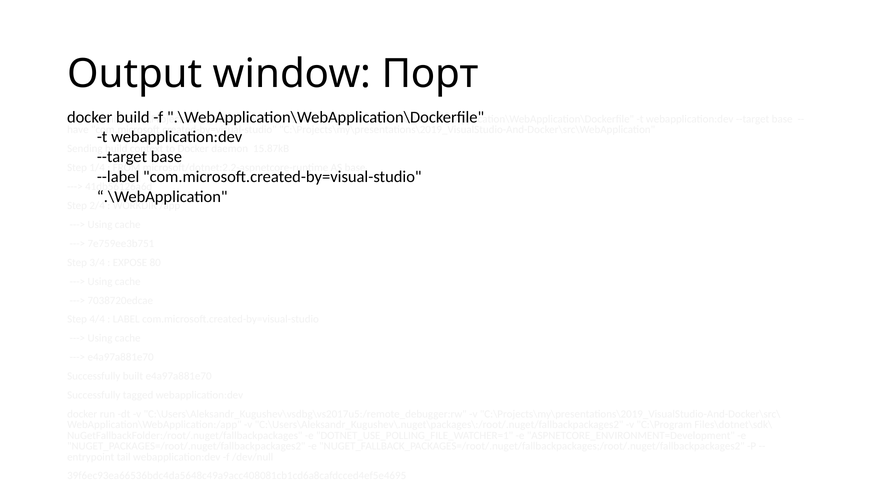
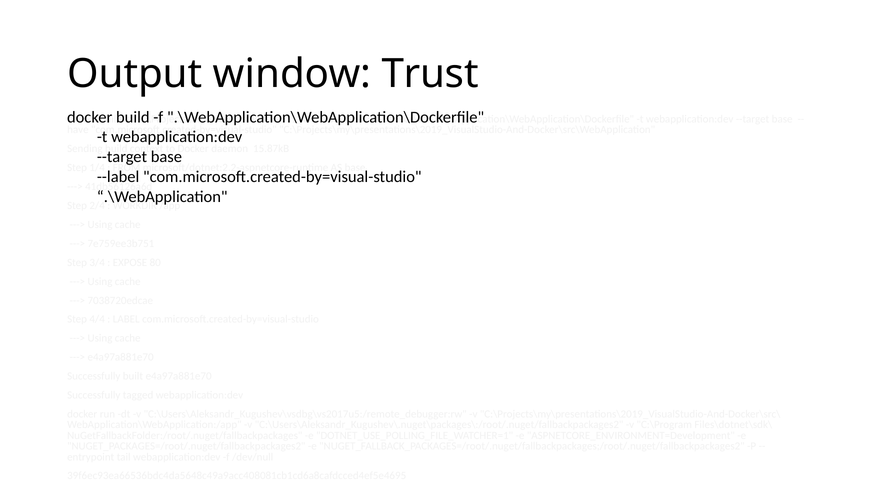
Порт: Порт -> Trust
